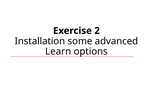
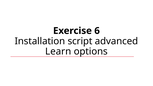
2: 2 -> 6
some: some -> script
